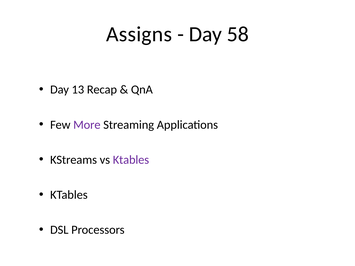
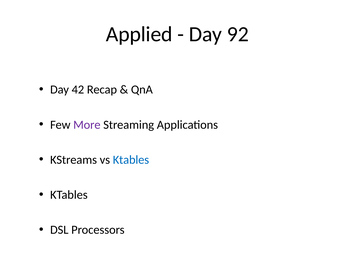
Assigns: Assigns -> Applied
58: 58 -> 92
13: 13 -> 42
Ktables at (131, 160) colour: purple -> blue
